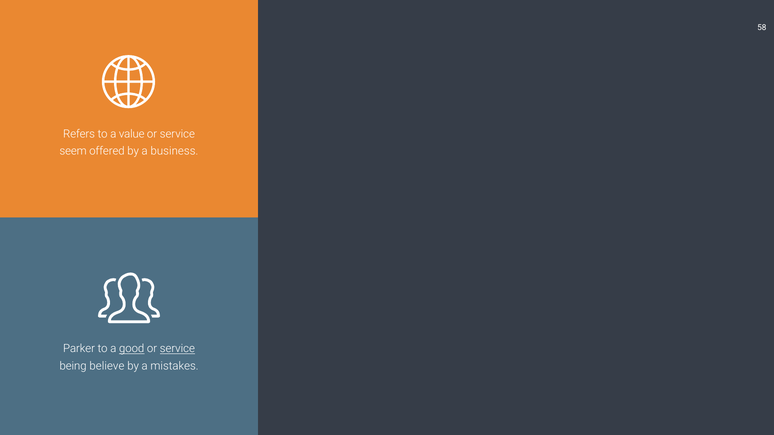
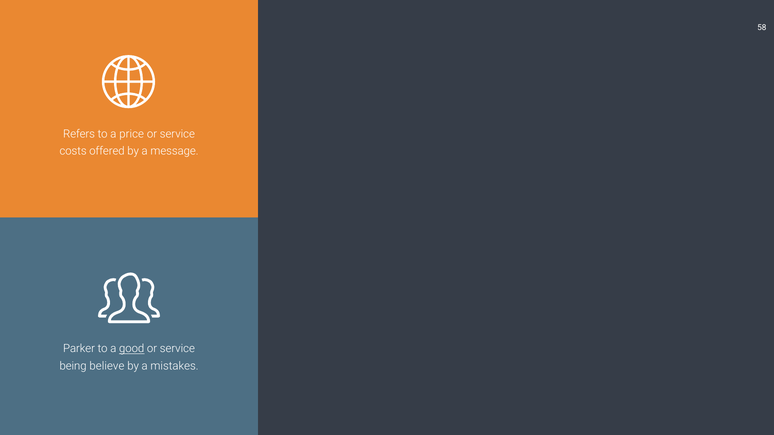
value: value -> price
seem: seem -> costs
business: business -> message
service at (177, 349) underline: present -> none
